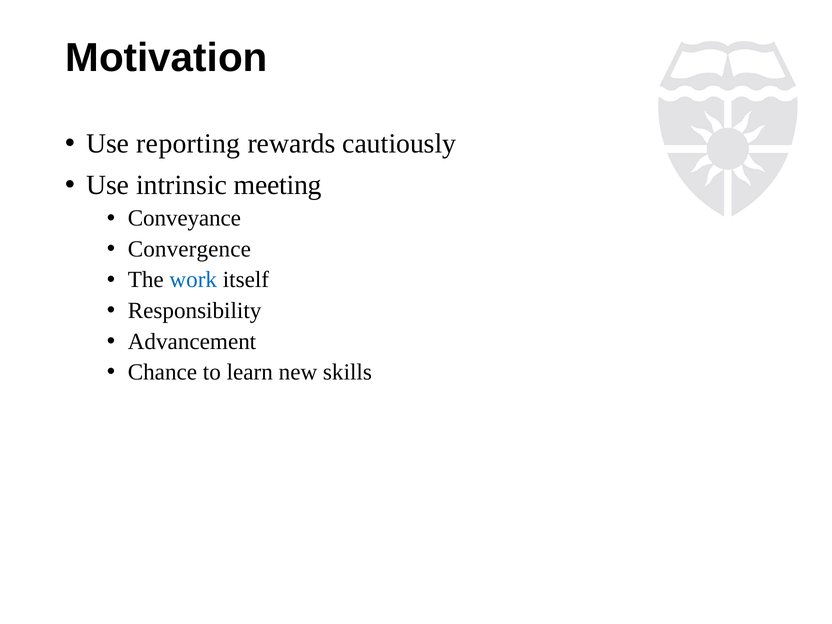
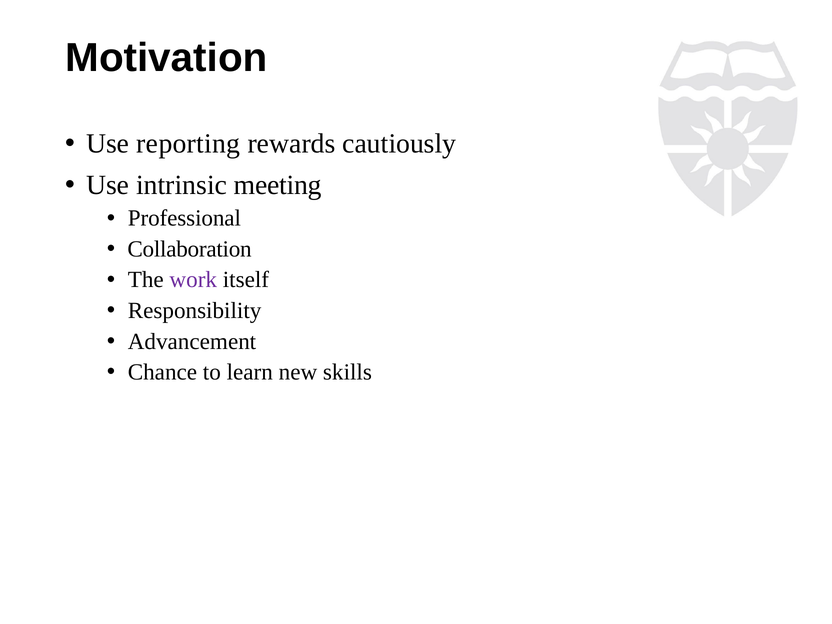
Conveyance: Conveyance -> Professional
Convergence: Convergence -> Collaboration
work colour: blue -> purple
